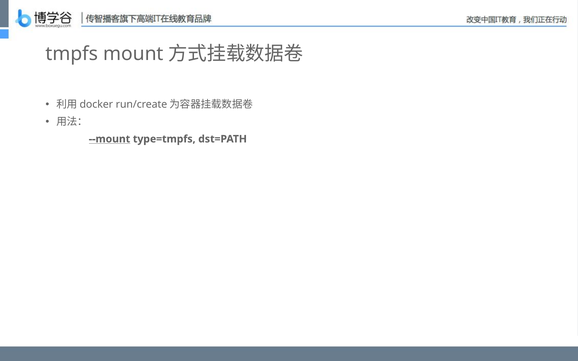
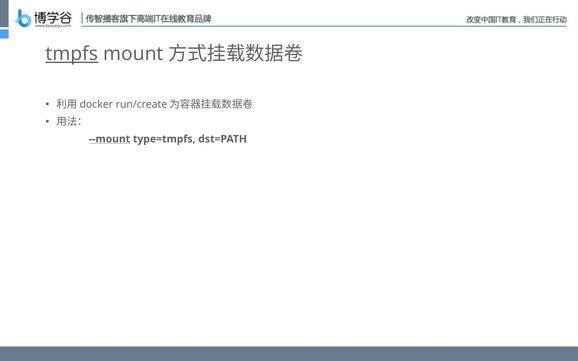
tmpfs underline: none -> present
